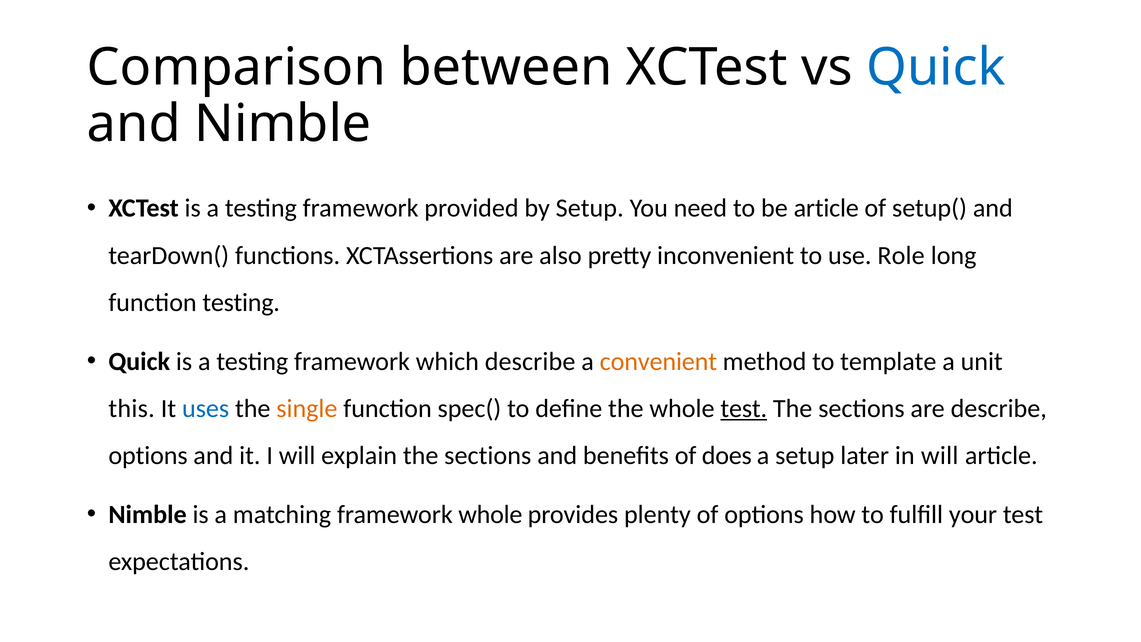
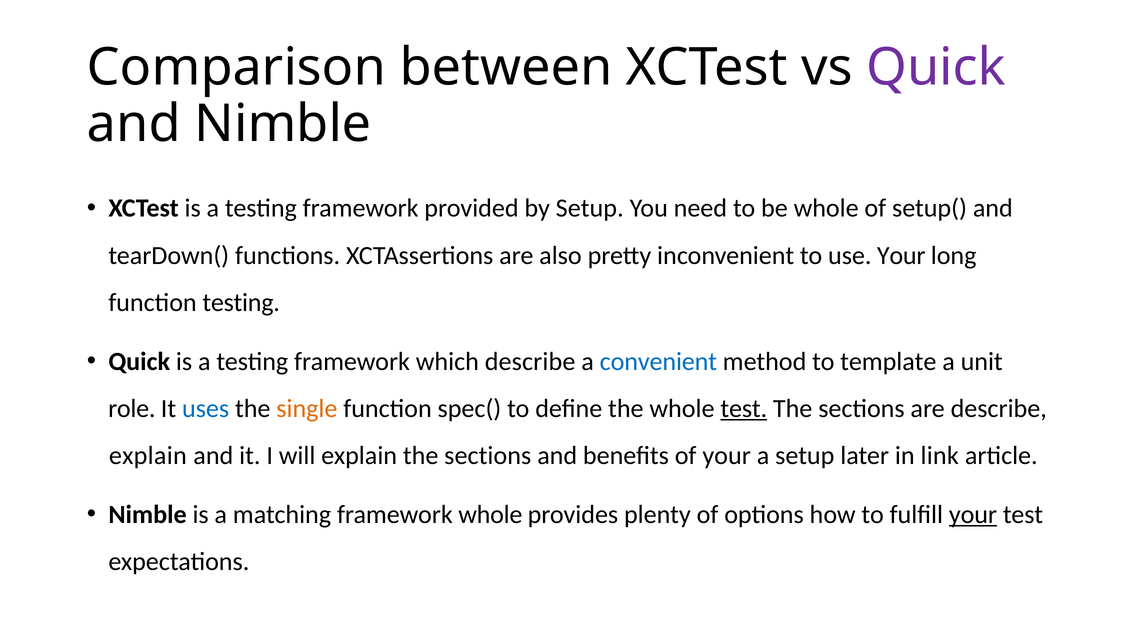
Quick at (936, 68) colour: blue -> purple
be article: article -> whole
use Role: Role -> Your
convenient colour: orange -> blue
this: this -> role
options at (148, 455): options -> explain
of does: does -> your
in will: will -> link
your at (973, 514) underline: none -> present
